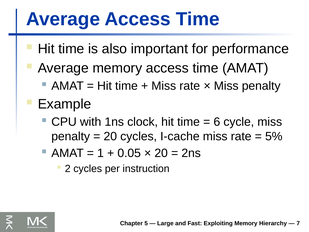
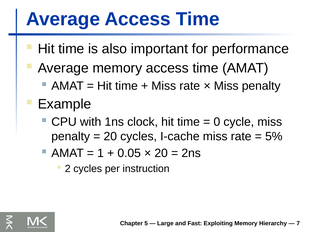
6: 6 -> 0
